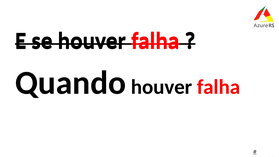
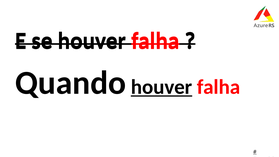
houver at (162, 87) underline: none -> present
